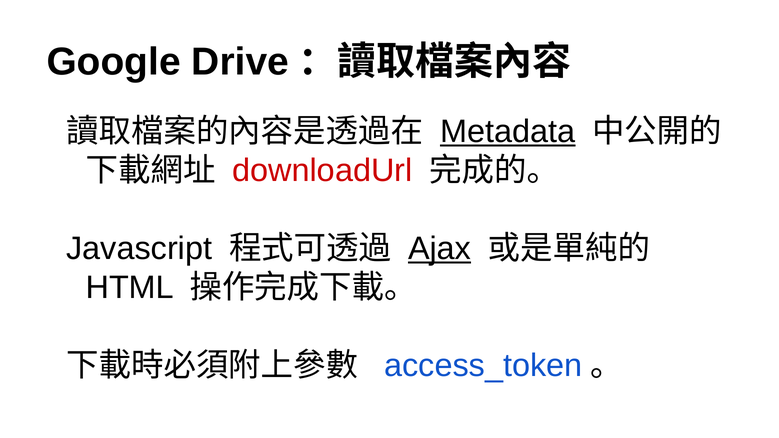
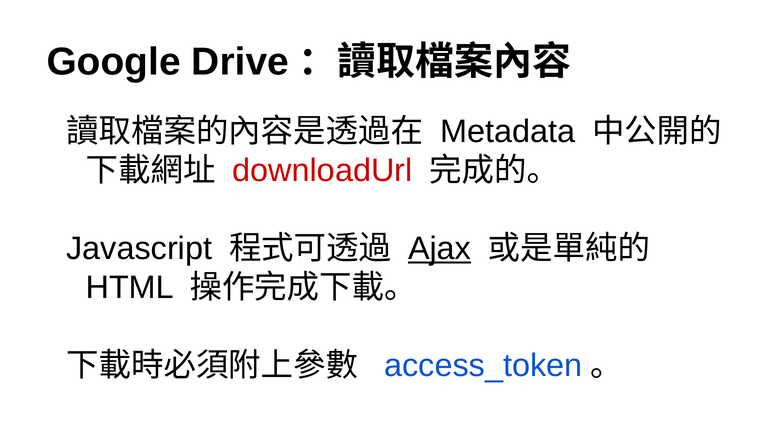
Metadata underline: present -> none
